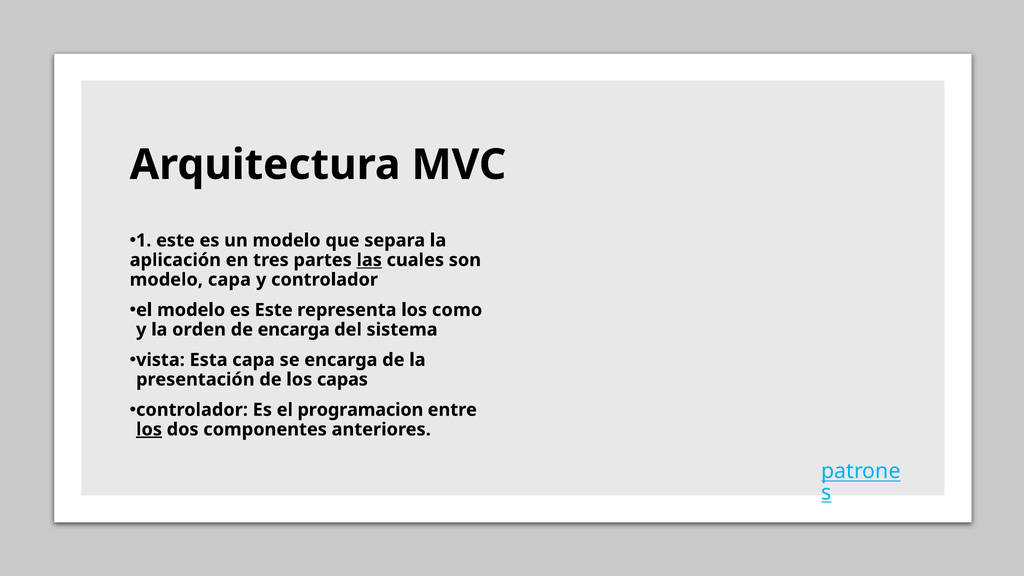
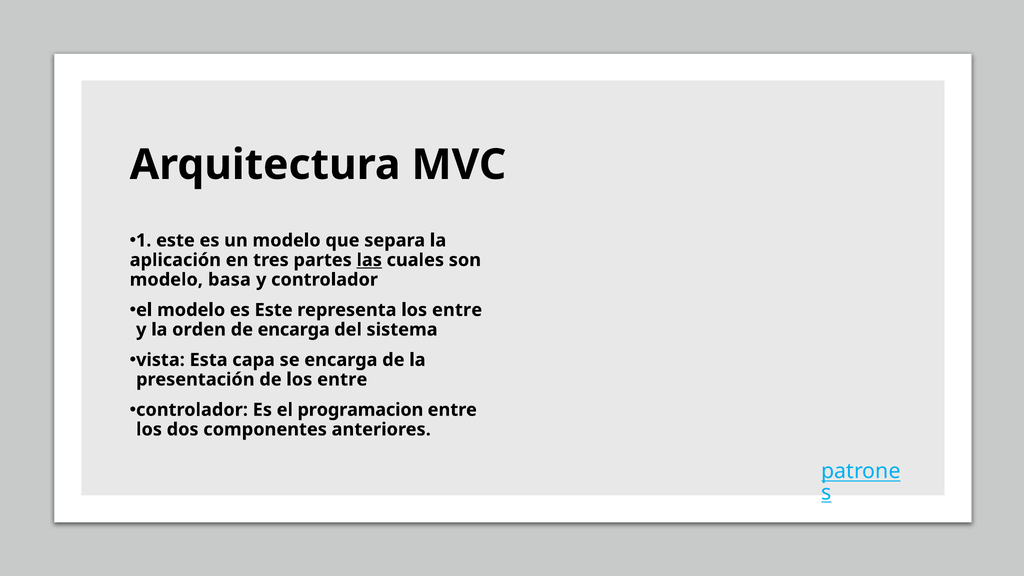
modelo capa: capa -> basa
representa los como: como -> entre
de los capas: capas -> entre
los at (149, 429) underline: present -> none
